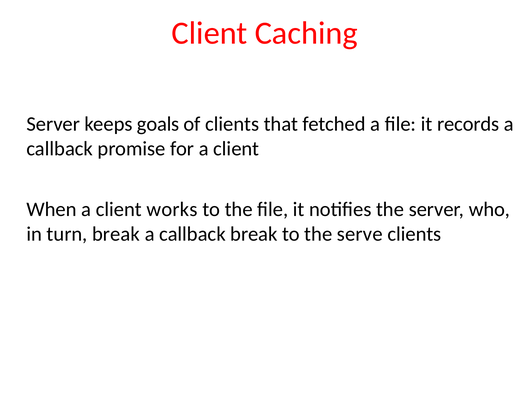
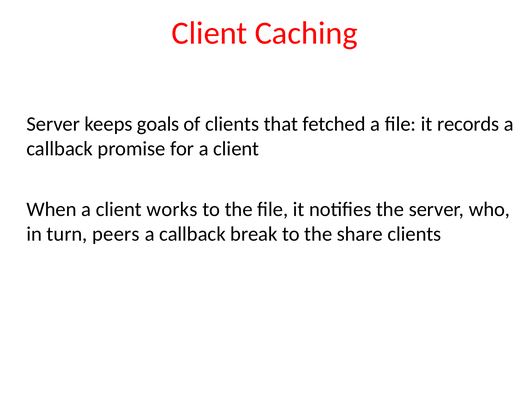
turn break: break -> peers
serve: serve -> share
